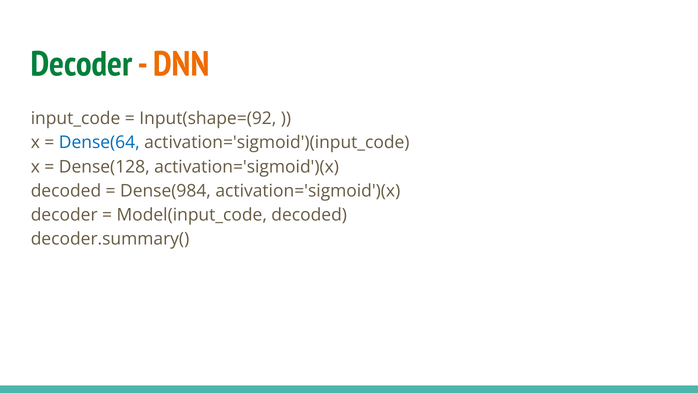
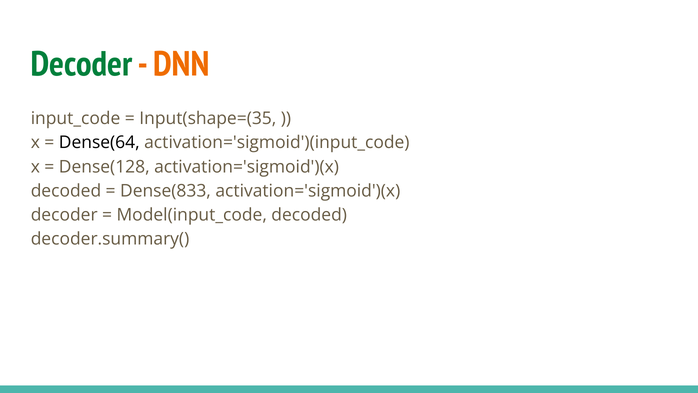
Input(shape=(92: Input(shape=(92 -> Input(shape=(35
Dense(64 colour: blue -> black
Dense(984: Dense(984 -> Dense(833
